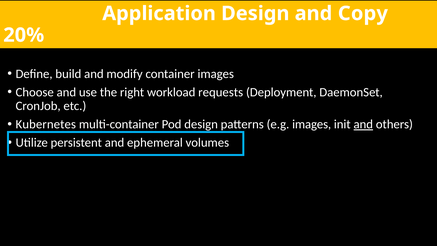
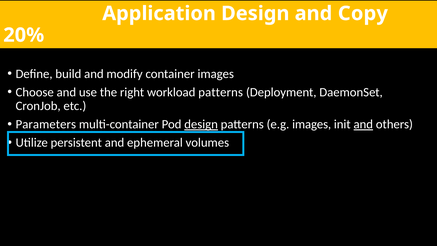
workload requests: requests -> patterns
Kubernetes: Kubernetes -> Parameters
design at (201, 124) underline: none -> present
